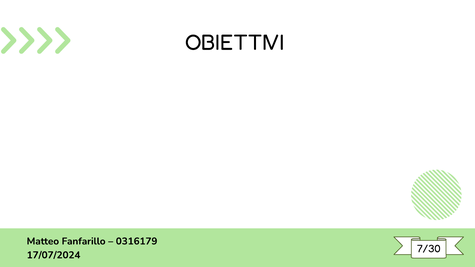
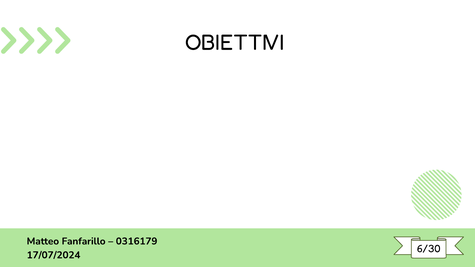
7/30: 7/30 -> 6/30
